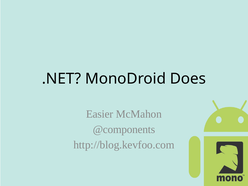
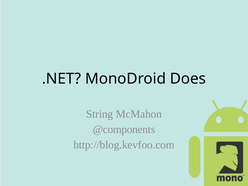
Easier: Easier -> String
